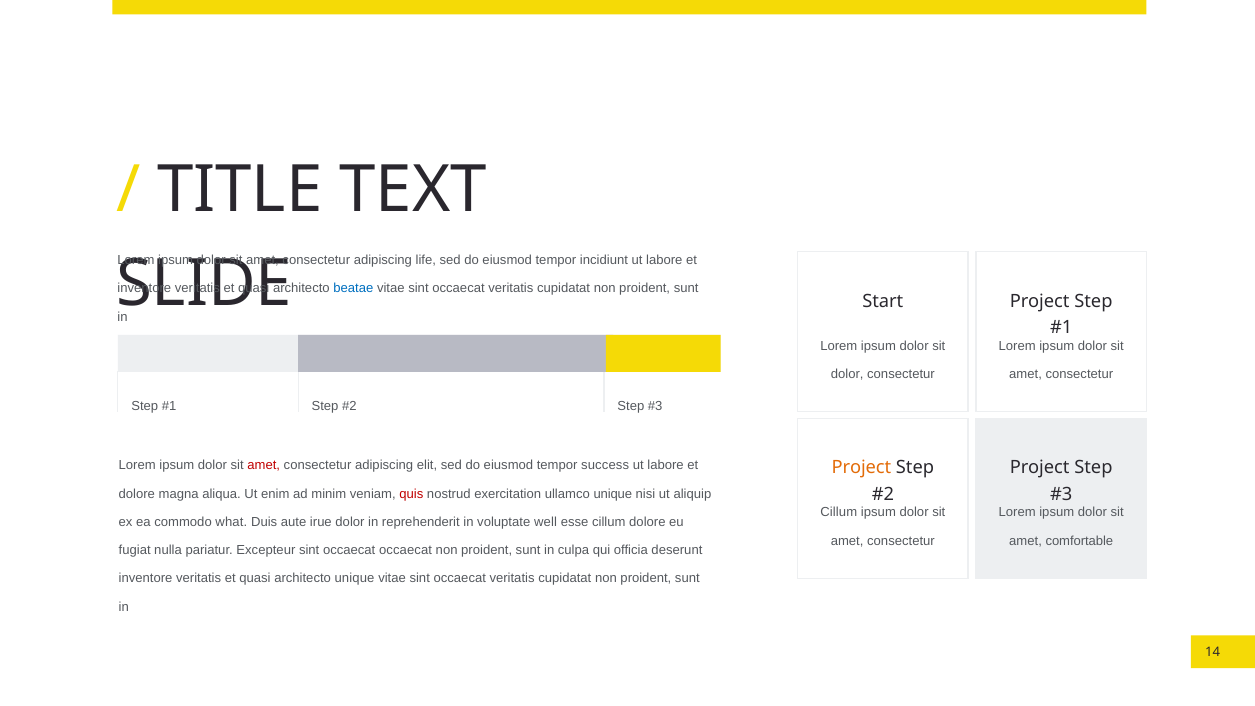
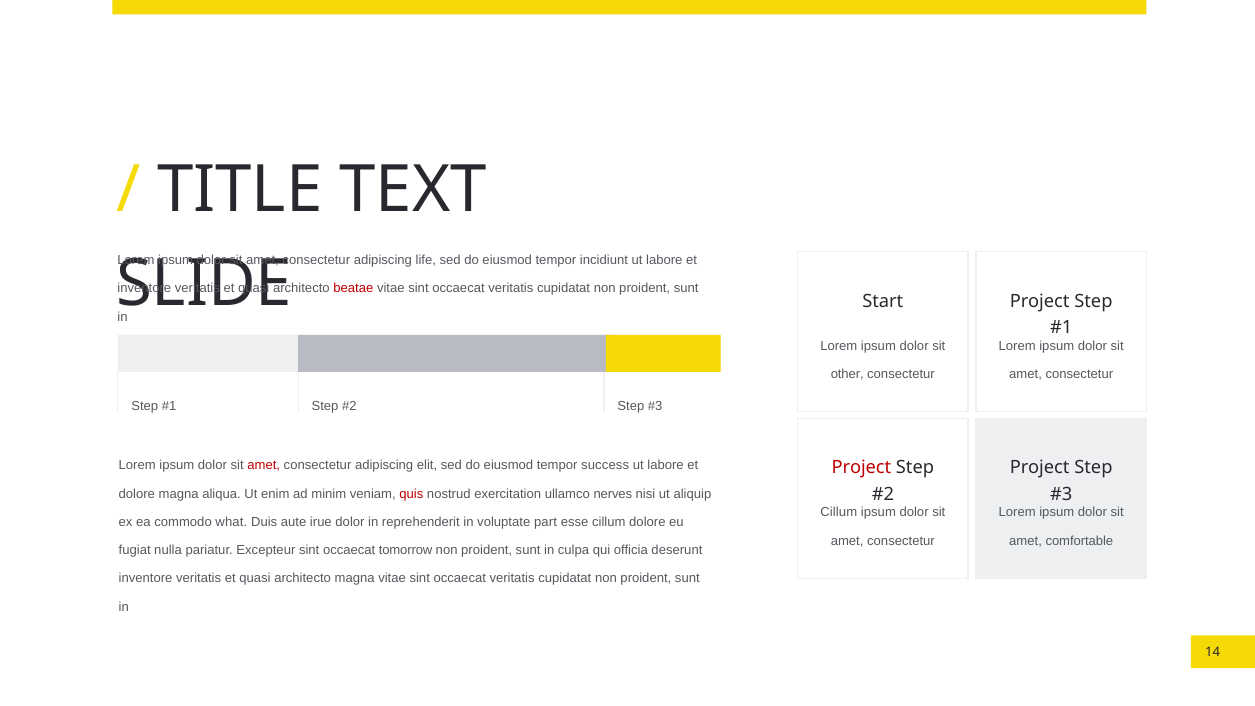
beatae colour: blue -> red
dolor at (847, 374): dolor -> other
Project at (861, 468) colour: orange -> red
ullamco unique: unique -> nerves
well: well -> part
occaecat occaecat: occaecat -> tomorrow
architecto unique: unique -> magna
